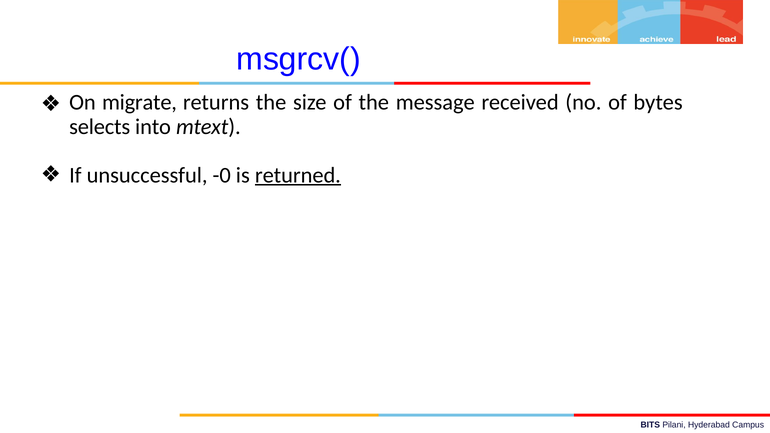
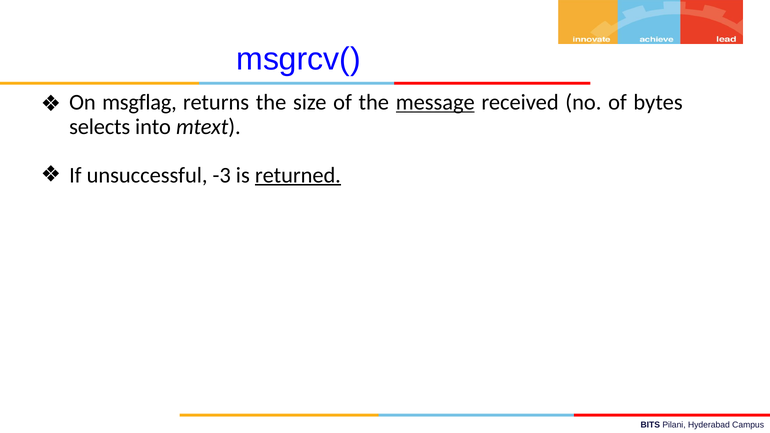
migrate: migrate -> msgflag
message underline: none -> present
-0: -0 -> -3
